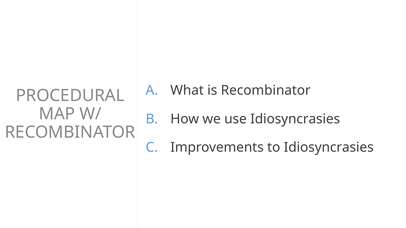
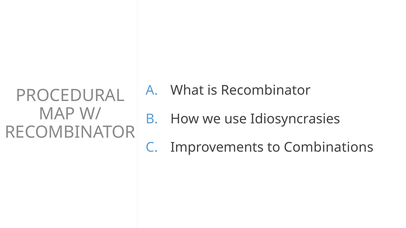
to Idiosyncrasies: Idiosyncrasies -> Combinations
